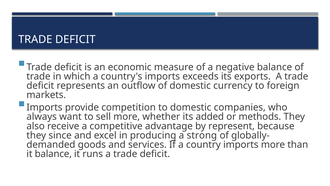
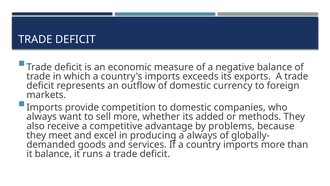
represent: represent -> problems
since: since -> meet
a strong: strong -> always
